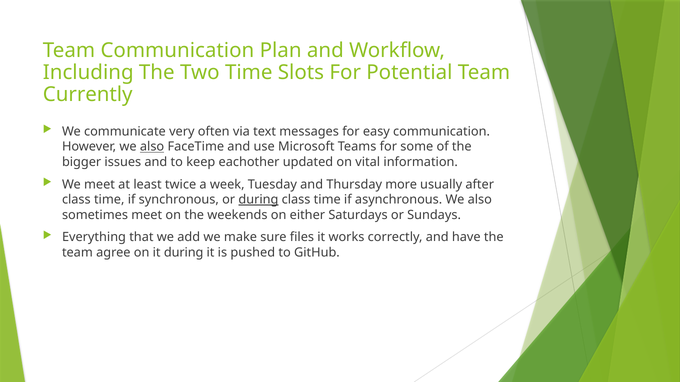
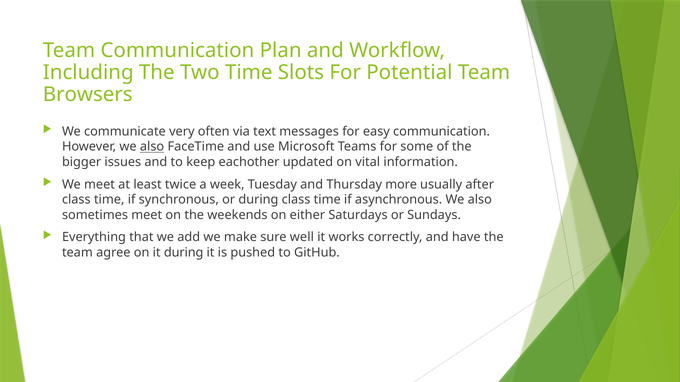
Currently: Currently -> Browsers
during at (258, 200) underline: present -> none
files: files -> well
